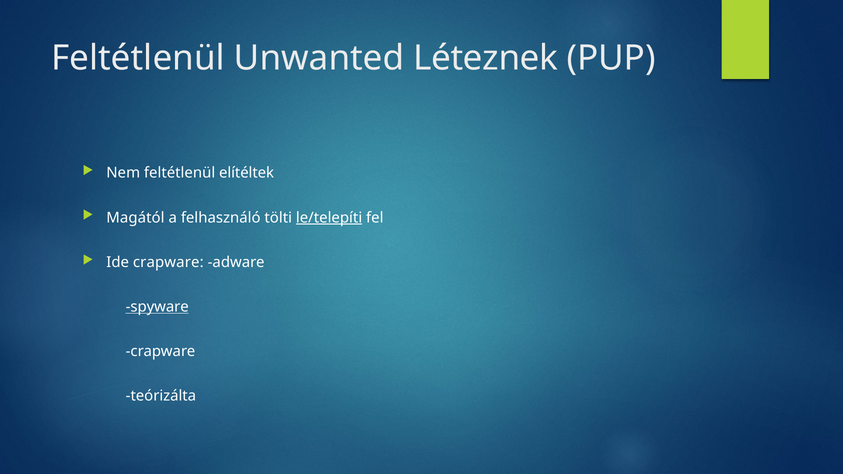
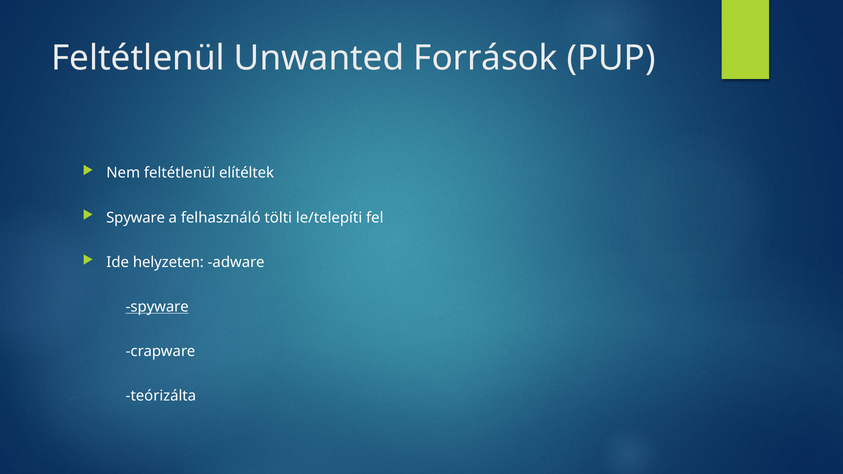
Léteznek: Léteznek -> Források
Magától at (135, 218): Magától -> Spyware
le/telepíti underline: present -> none
Ide crapware: crapware -> helyzeten
